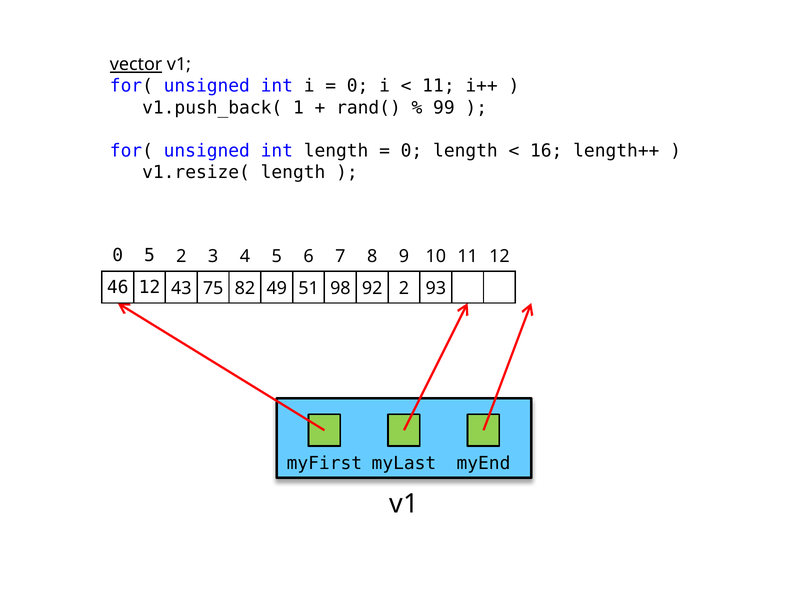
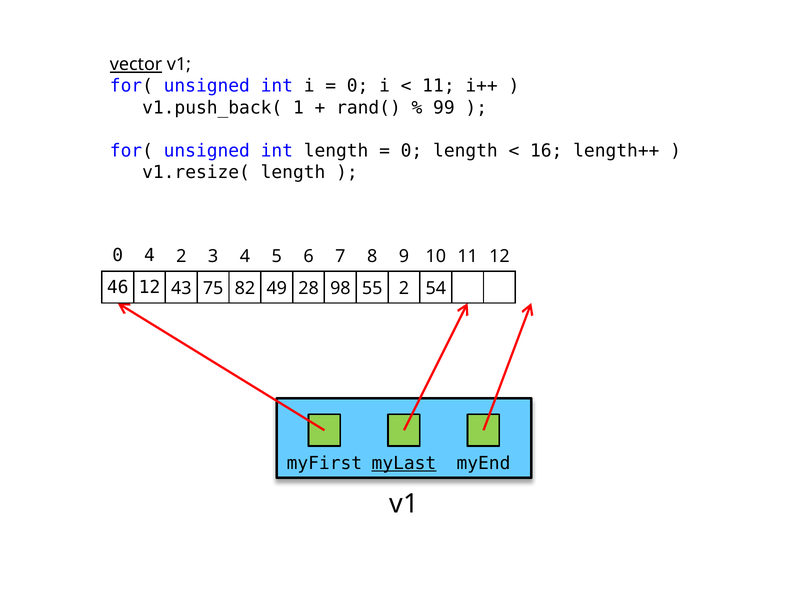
0 5: 5 -> 4
51: 51 -> 28
92: 92 -> 55
93: 93 -> 54
myLast underline: none -> present
